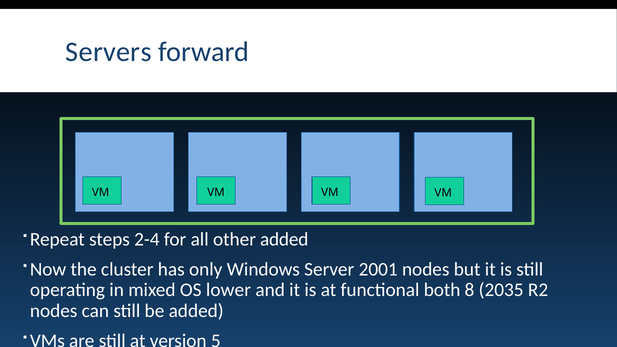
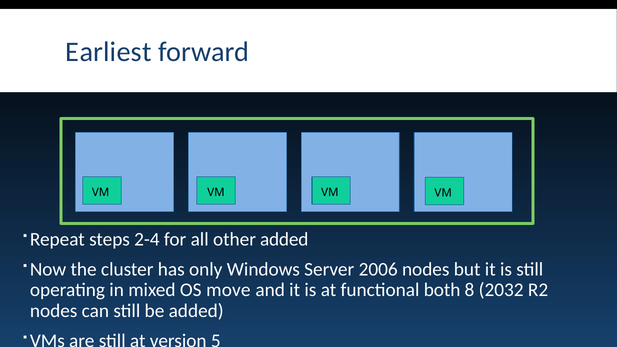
Servers: Servers -> Earliest
2001: 2001 -> 2006
lower: lower -> move
2035: 2035 -> 2032
